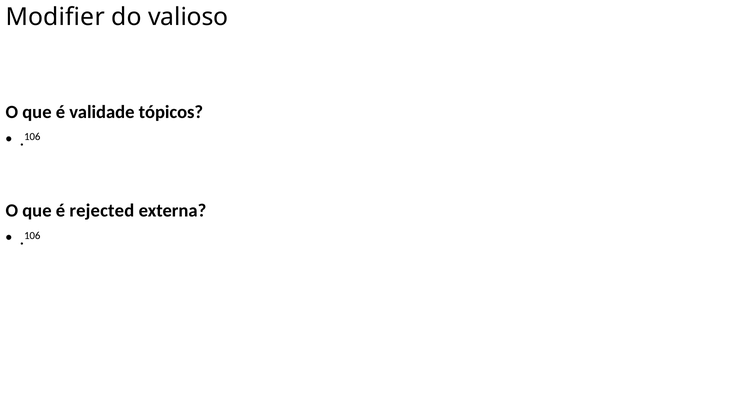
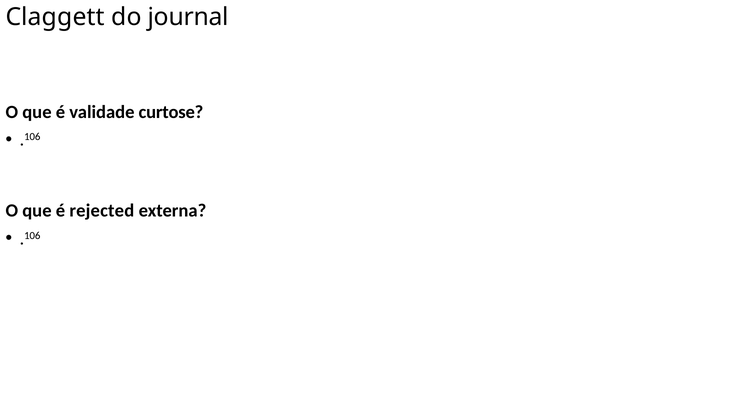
Modifier: Modifier -> Claggett
valioso: valioso -> journal
tópicos: tópicos -> curtose
